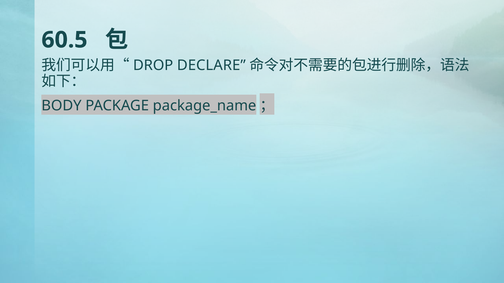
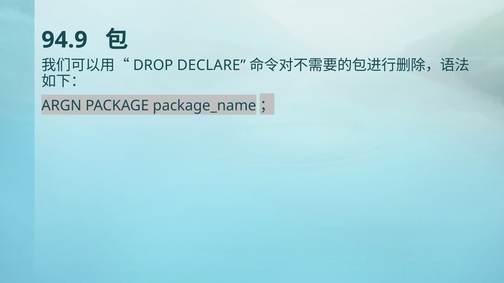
60.5: 60.5 -> 94.9
BODY: BODY -> ARGN
